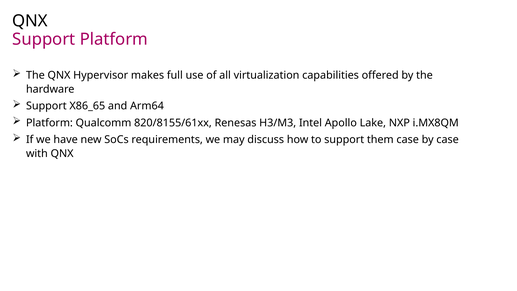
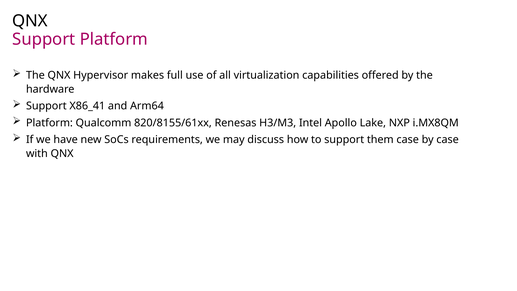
X86_65: X86_65 -> X86_41
